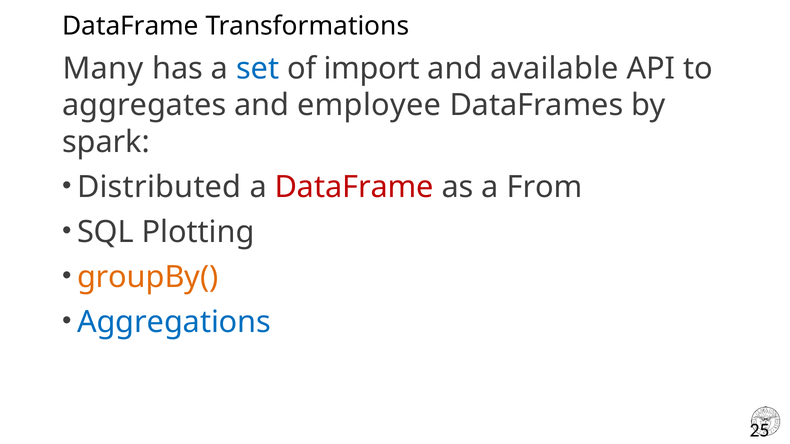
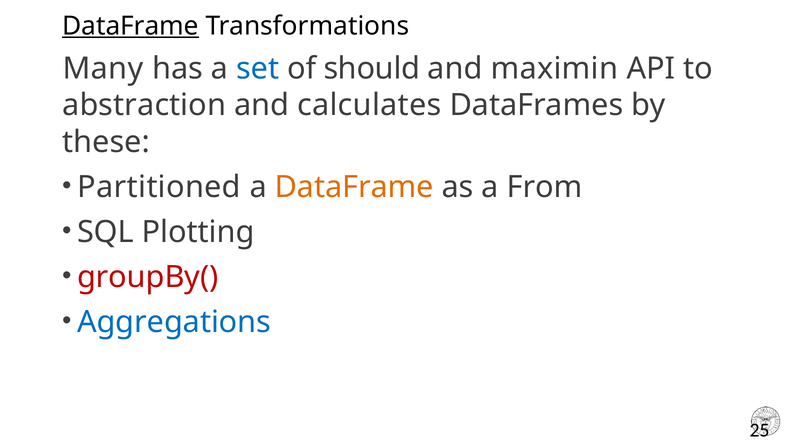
DataFrame at (131, 26) underline: none -> present
import: import -> should
available: available -> maximin
aggregates: aggregates -> abstraction
employee: employee -> calculates
spark: spark -> these
Distributed: Distributed -> Partitioned
DataFrame at (354, 187) colour: red -> orange
groupBy( colour: orange -> red
